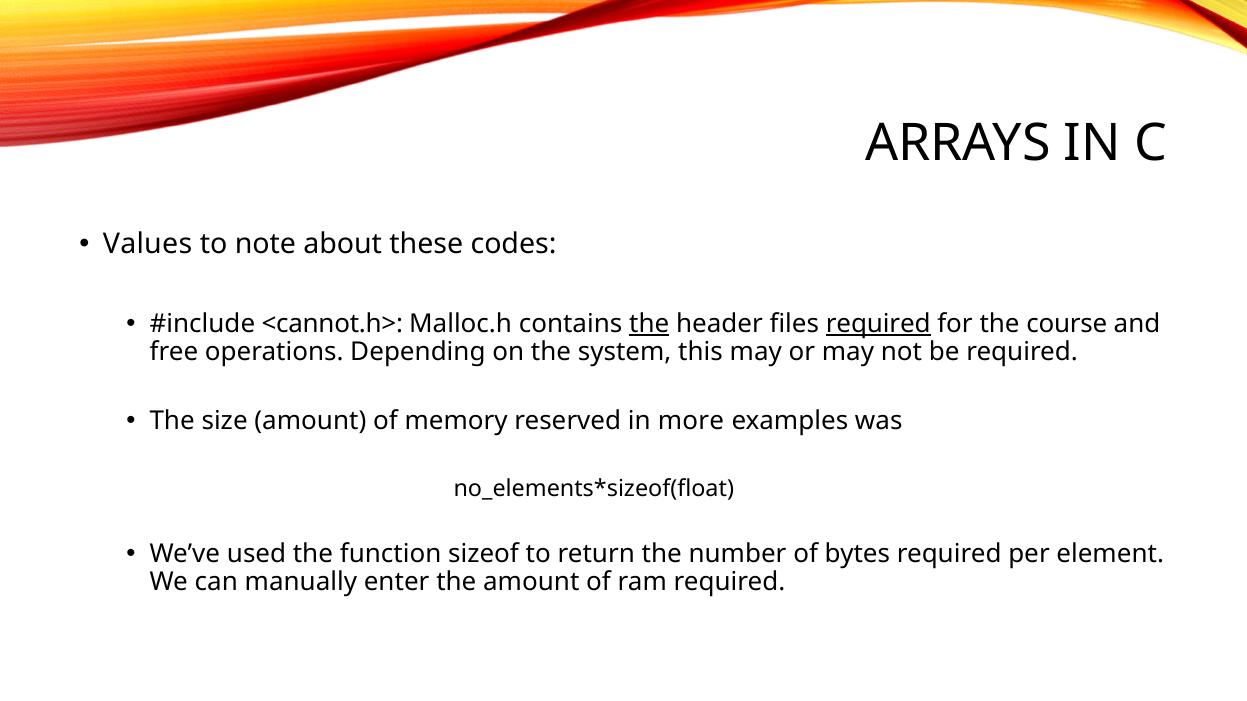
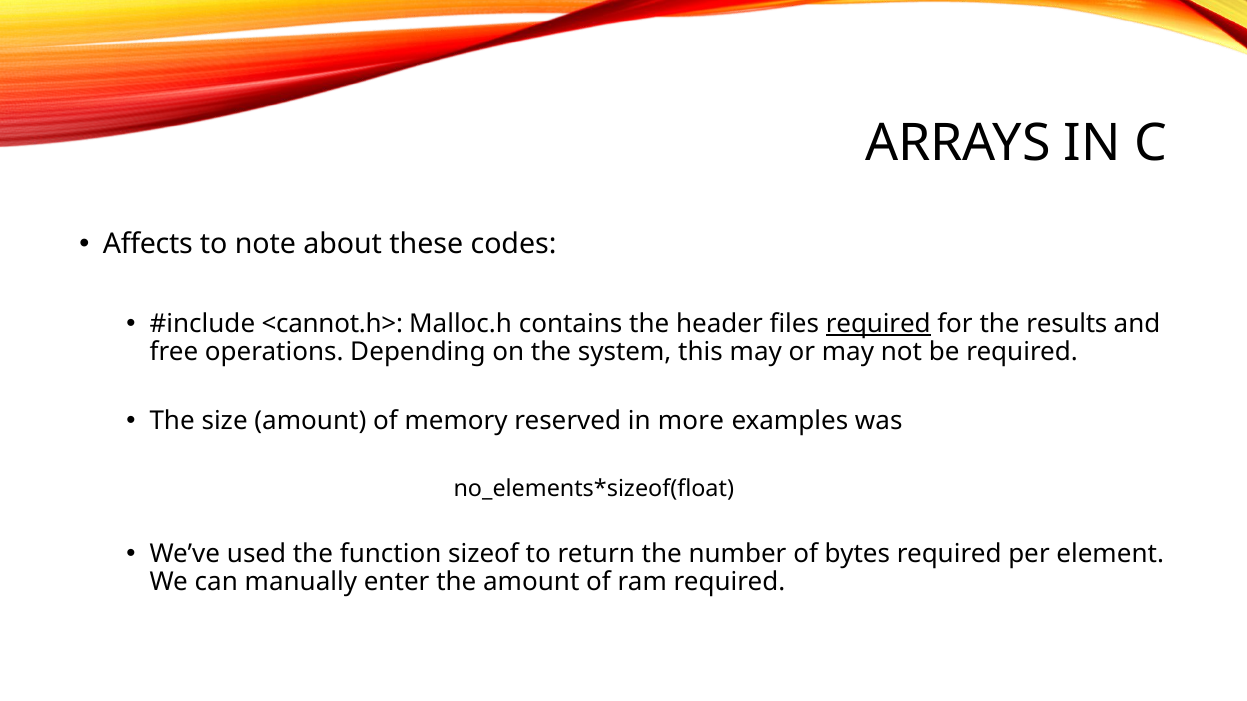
Values: Values -> Affects
the at (649, 324) underline: present -> none
course: course -> results
